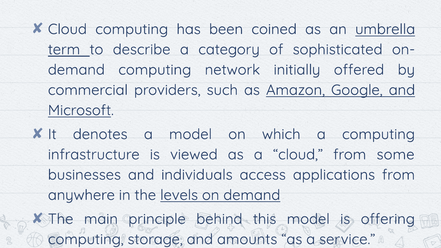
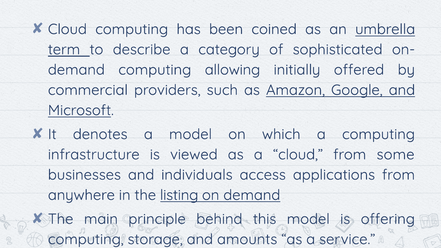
network: network -> allowing
levels: levels -> listing
